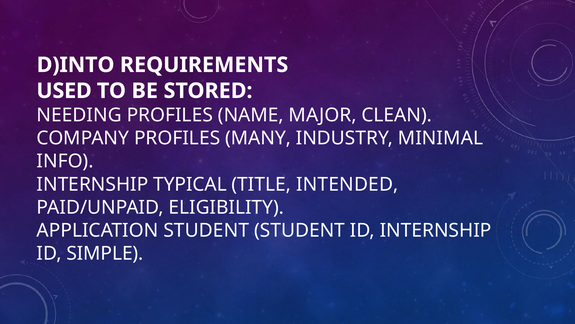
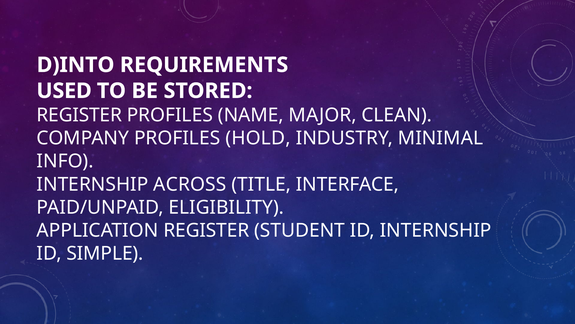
NEEDING at (79, 115): NEEDING -> REGISTER
MANY: MANY -> HOLD
TYPICAL: TYPICAL -> ACROSS
INTENDED: INTENDED -> INTERFACE
APPLICATION STUDENT: STUDENT -> REGISTER
